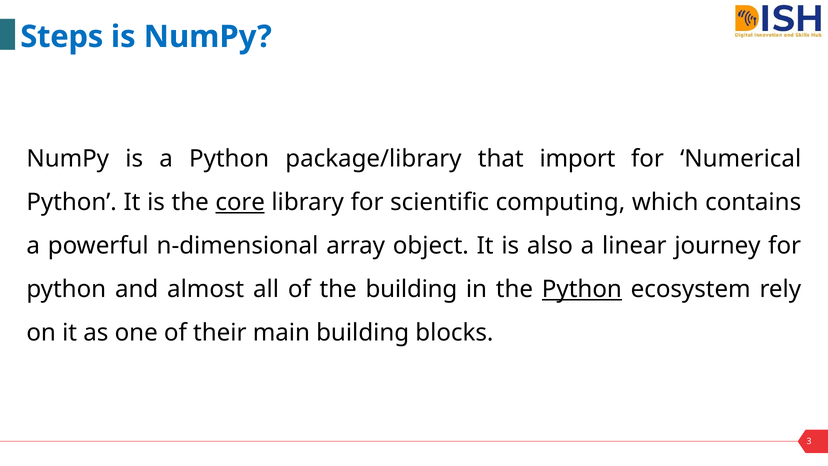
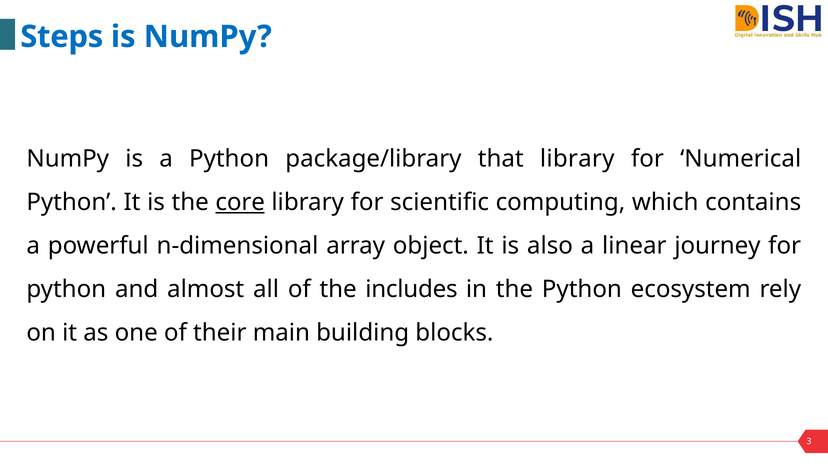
that import: import -> library
the building: building -> includes
Python at (582, 289) underline: present -> none
